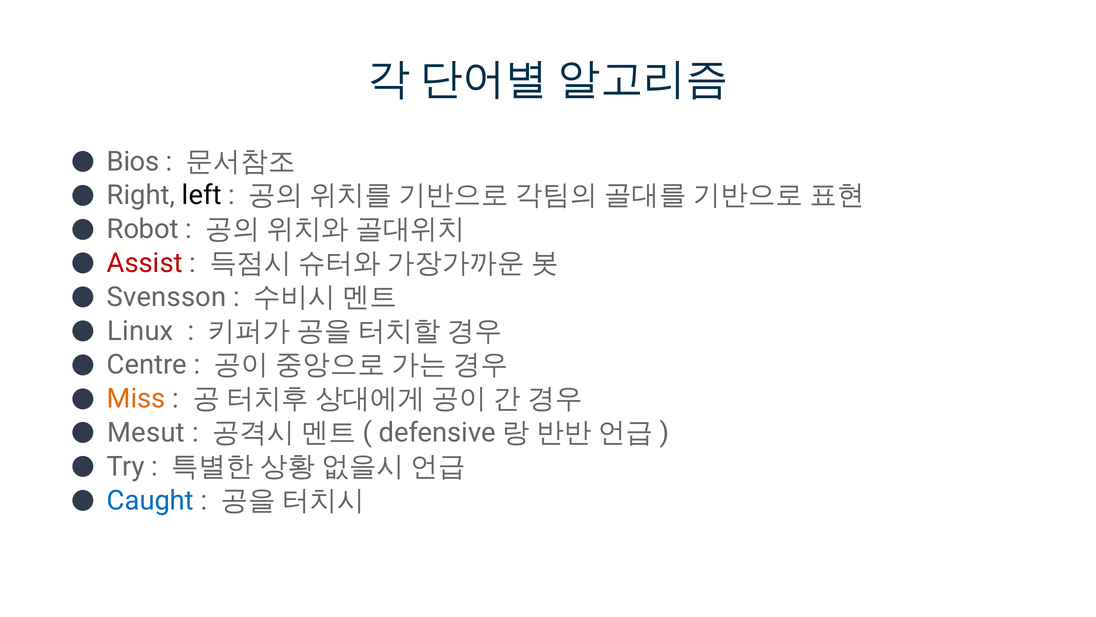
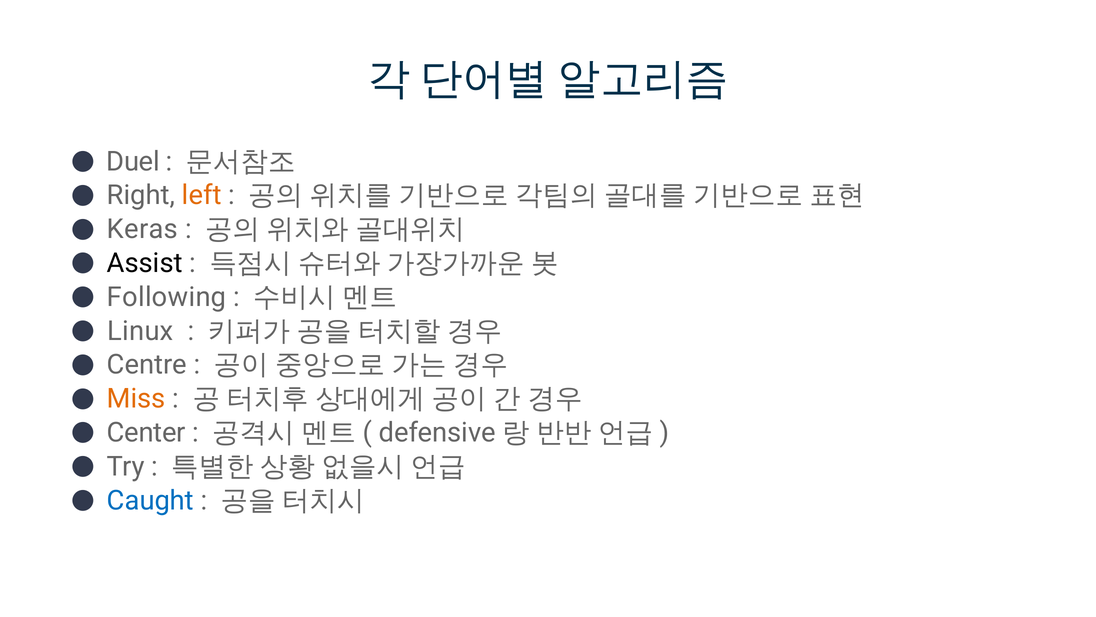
Bios: Bios -> Duel
left colour: black -> orange
Robot: Robot -> Keras
Assist colour: red -> black
Svensson: Svensson -> Following
Mesut: Mesut -> Center
